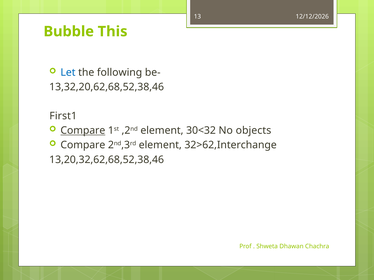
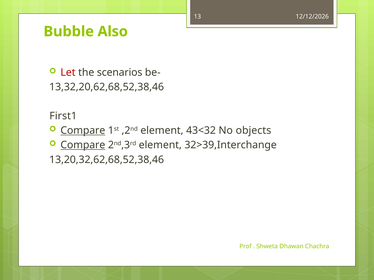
This: This -> Also
Let colour: blue -> red
following: following -> scenarios
30<32: 30<32 -> 43<32
Compare at (83, 145) underline: none -> present
32>62,Interchange: 32>62,Interchange -> 32>39,Interchange
